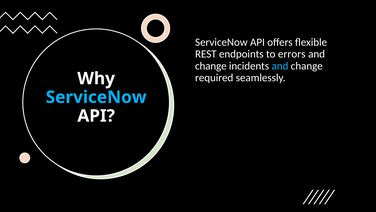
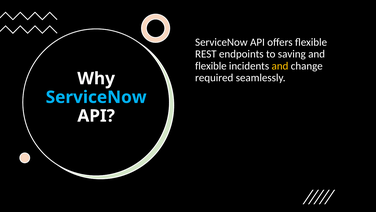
errors: errors -> saving
change at (211, 66): change -> flexible
and at (280, 66) colour: light blue -> yellow
